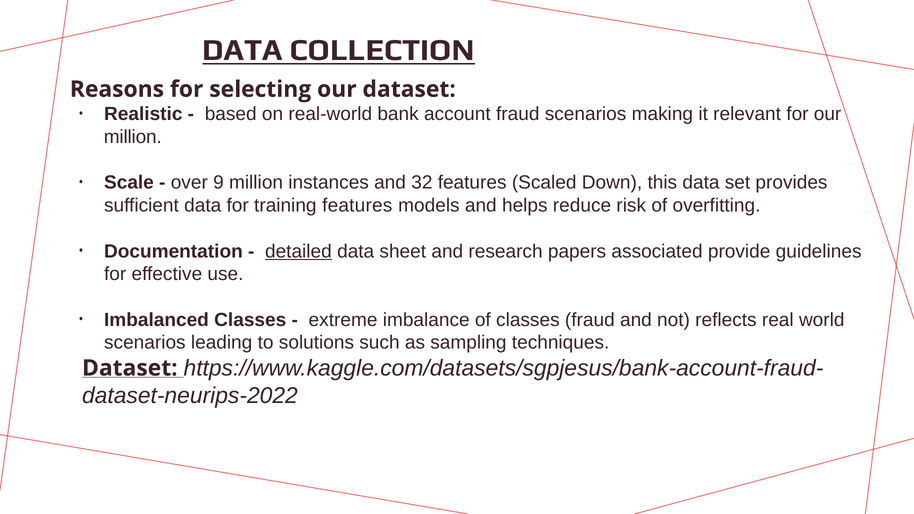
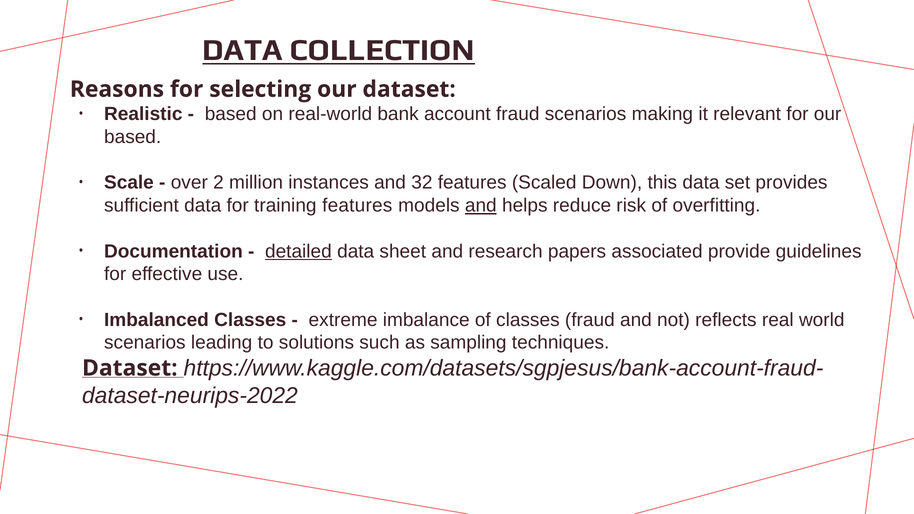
million at (133, 137): million -> based
9: 9 -> 2
and at (481, 206) underline: none -> present
